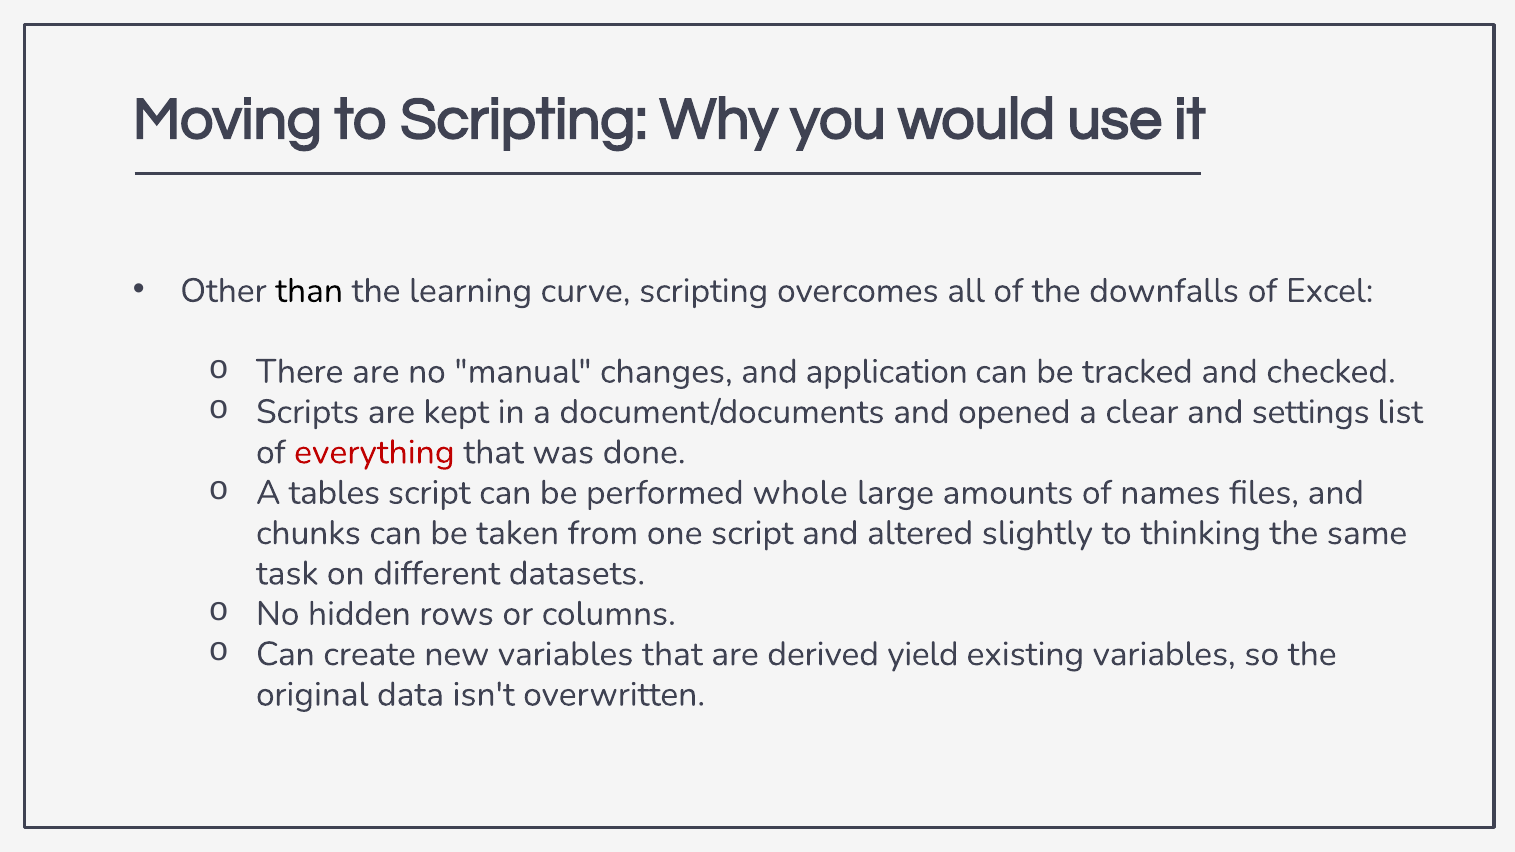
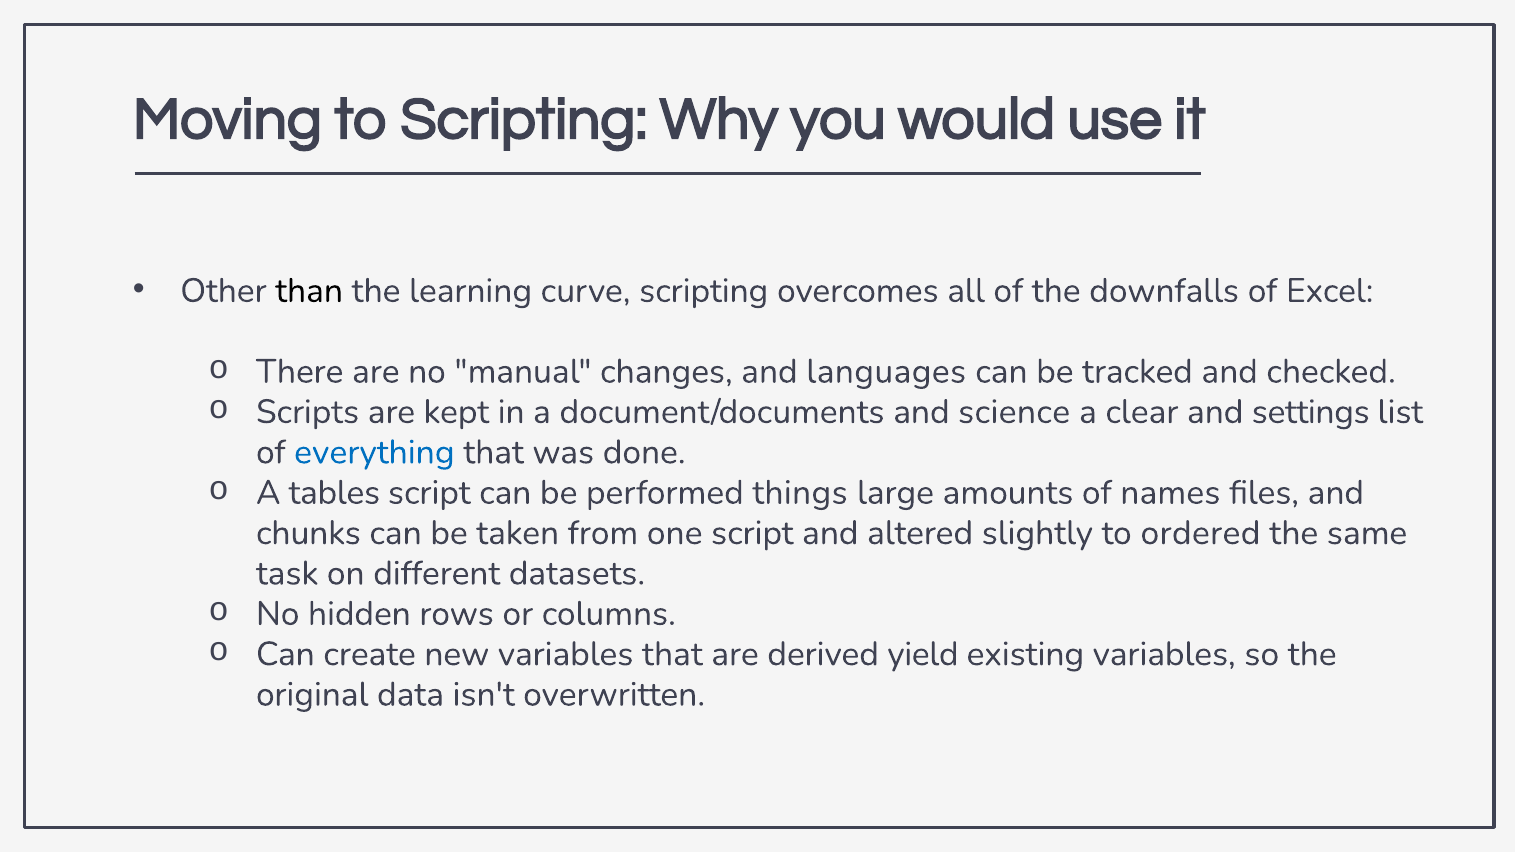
application: application -> languages
opened: opened -> science
everything colour: red -> blue
whole: whole -> things
thinking: thinking -> ordered
